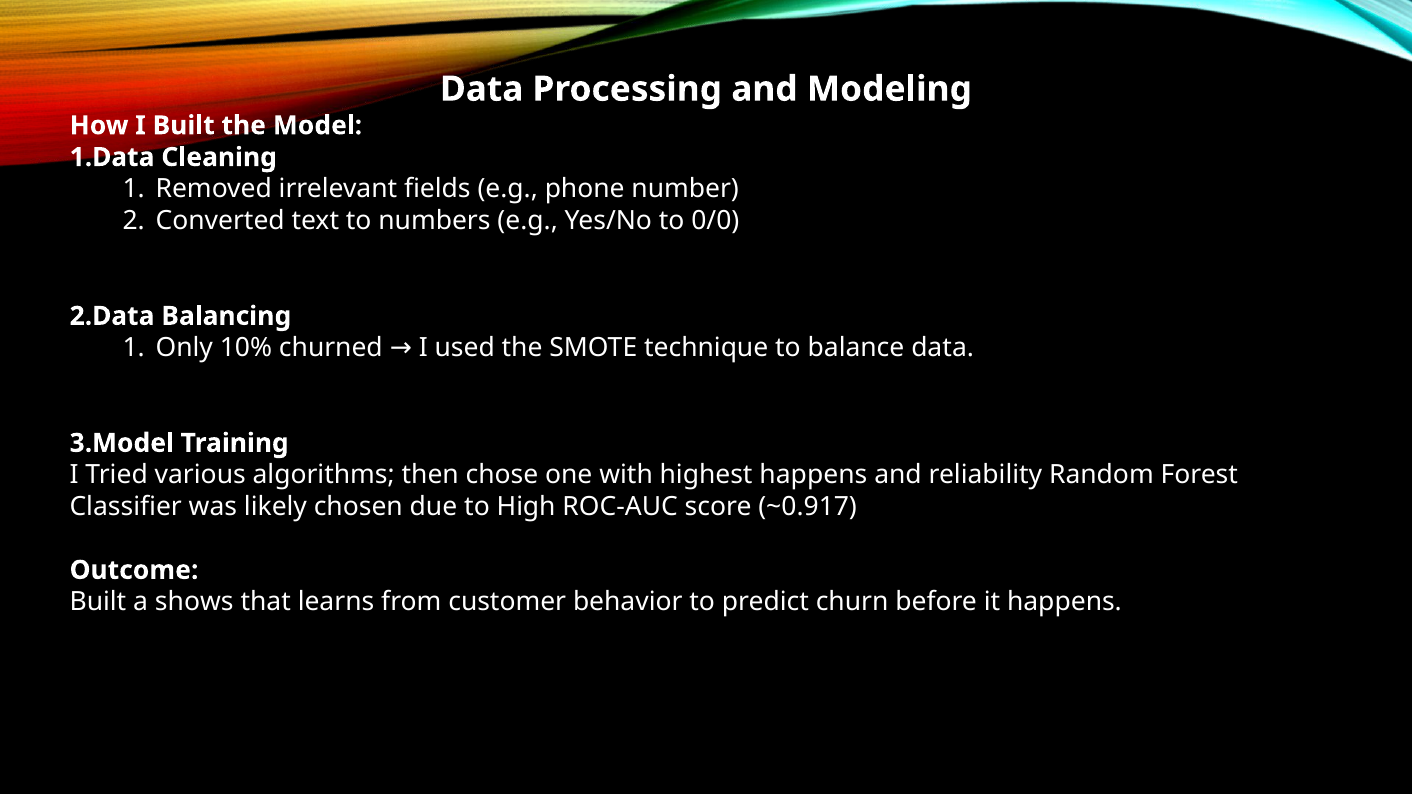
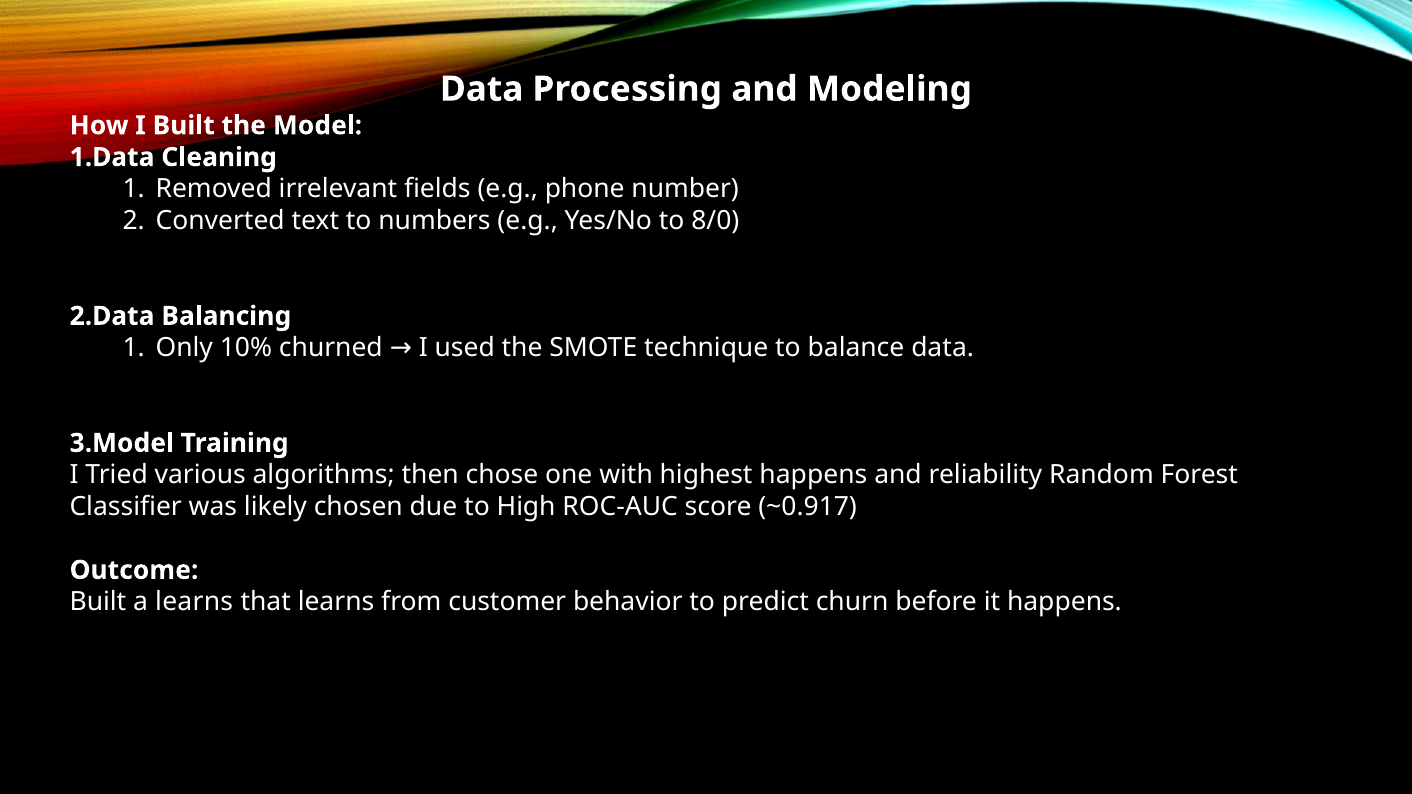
0/0: 0/0 -> 8/0
a shows: shows -> learns
